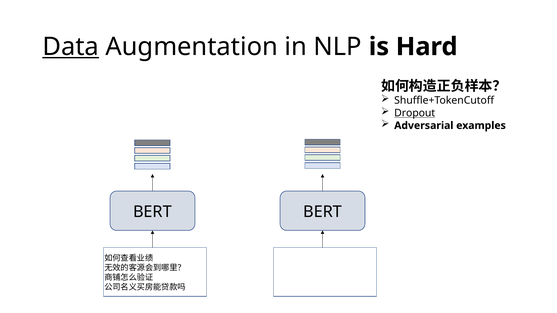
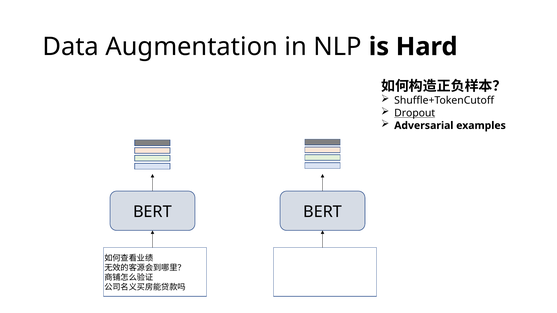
Data underline: present -> none
